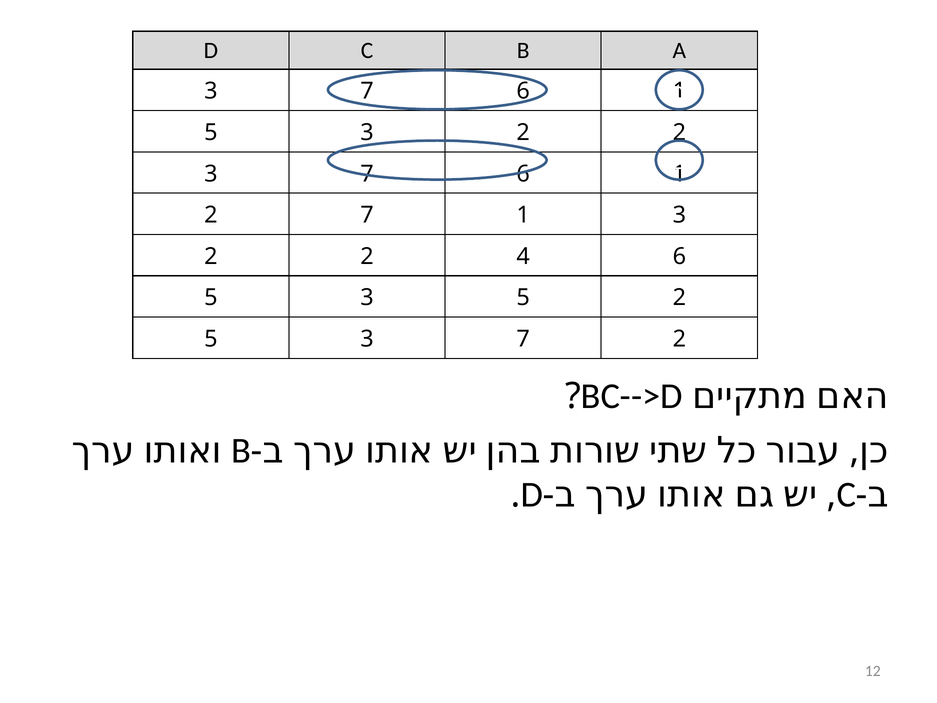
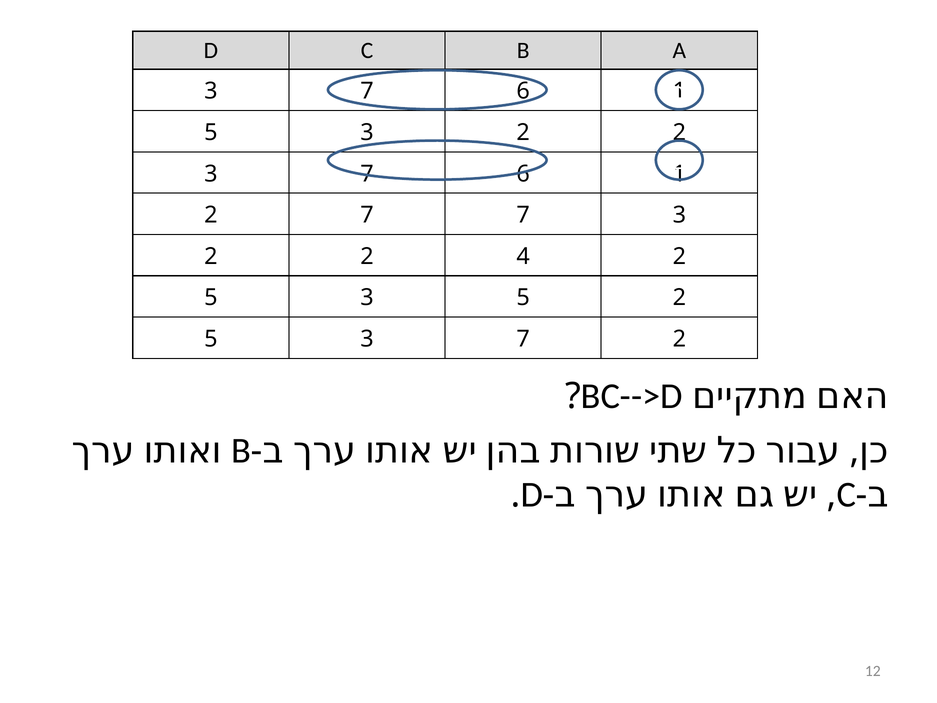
7 1: 1 -> 7
4 6: 6 -> 2
